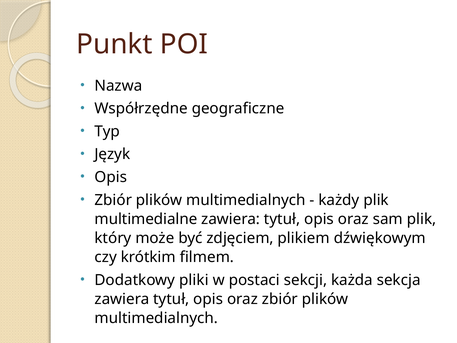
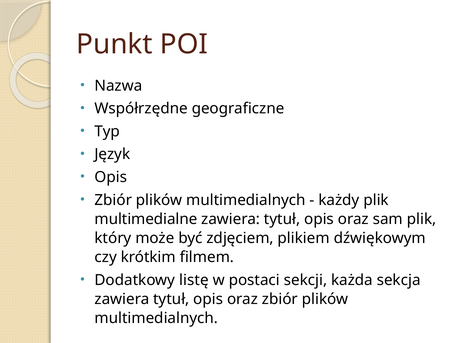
pliki: pliki -> listę
